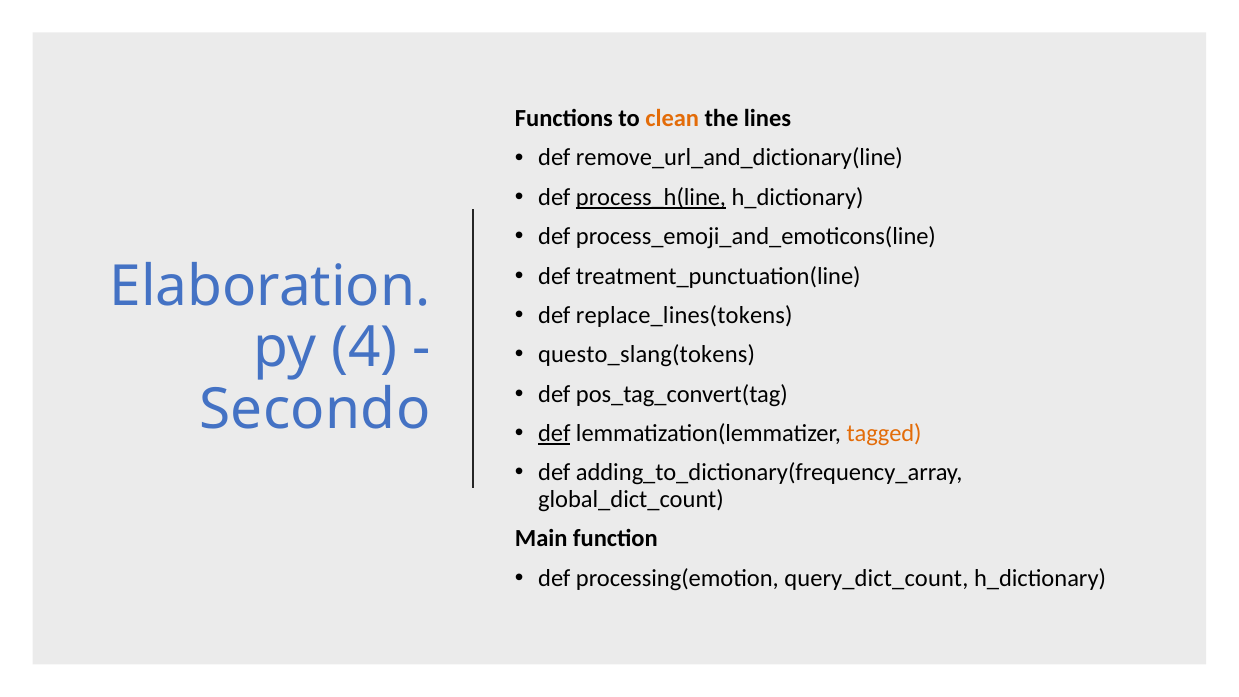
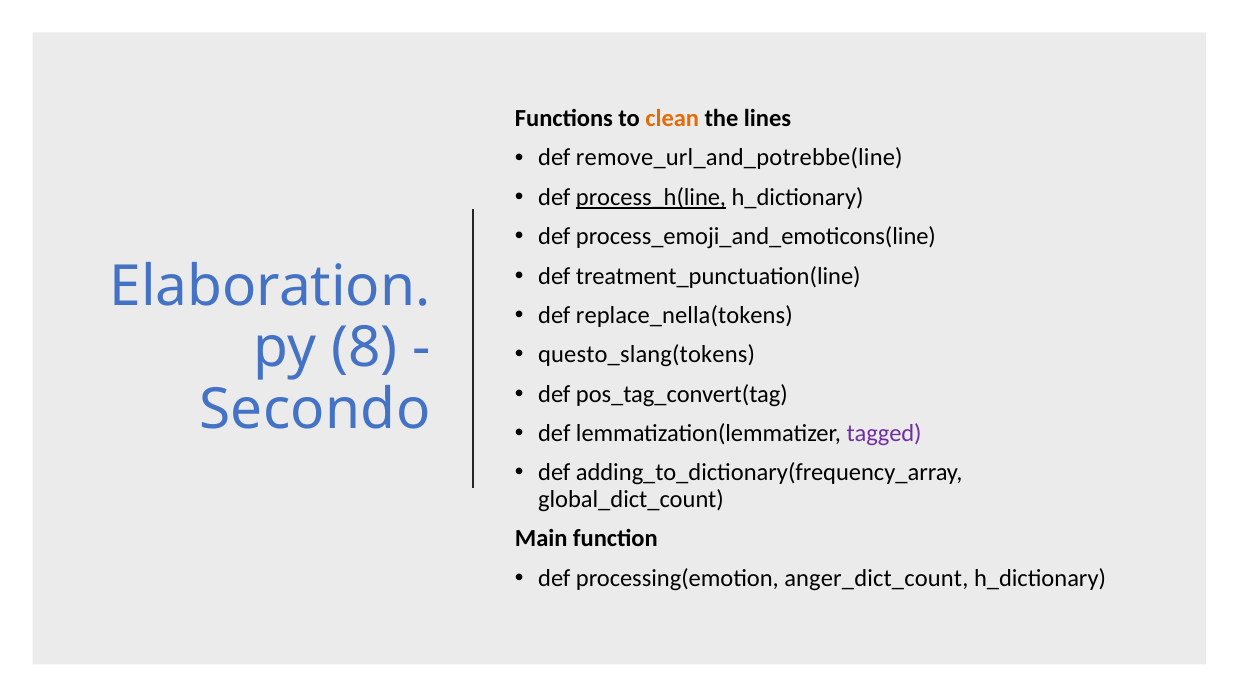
remove_url_and_dictionary(line: remove_url_and_dictionary(line -> remove_url_and_potrebbe(line
replace_lines(tokens: replace_lines(tokens -> replace_nella(tokens
4: 4 -> 8
def at (554, 433) underline: present -> none
tagged colour: orange -> purple
query_dict_count: query_dict_count -> anger_dict_count
